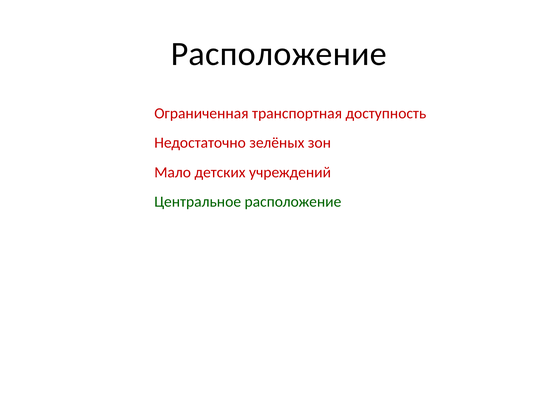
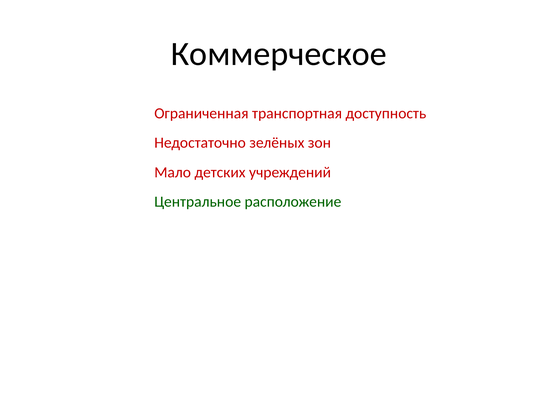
Расположение at (279, 54): Расположение -> Коммерческое
